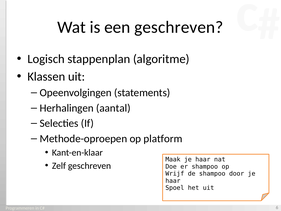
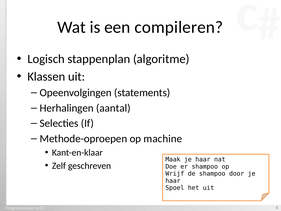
een geschreven: geschreven -> compileren
platform: platform -> machine
